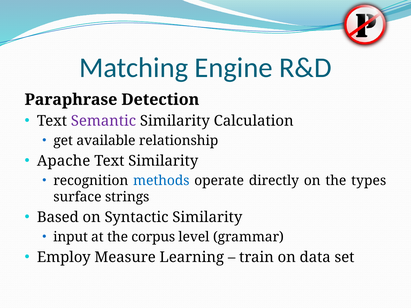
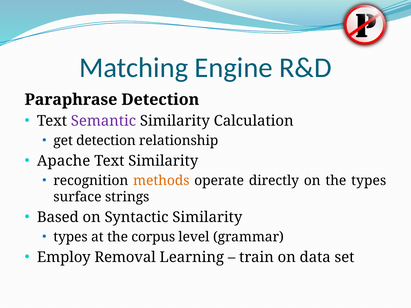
get available: available -> detection
methods colour: blue -> orange
input at (71, 237): input -> types
Measure: Measure -> Removal
